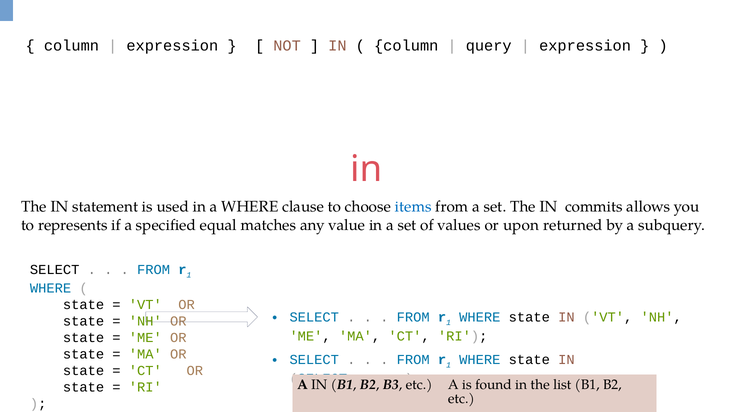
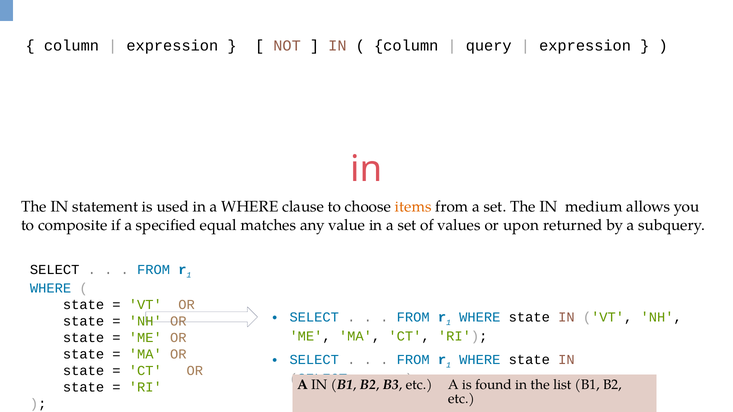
items colour: blue -> orange
commits: commits -> medium
represents: represents -> composite
